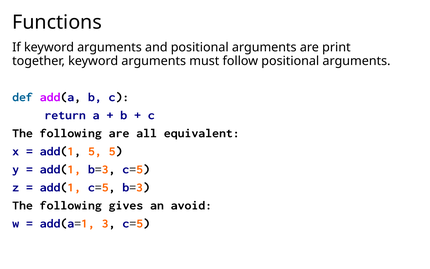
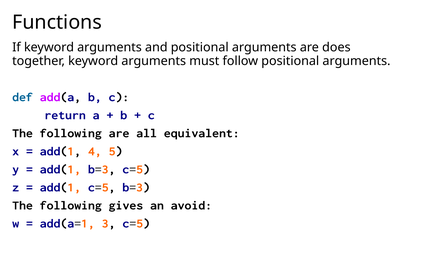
print: print -> does
add(1 5: 5 -> 4
